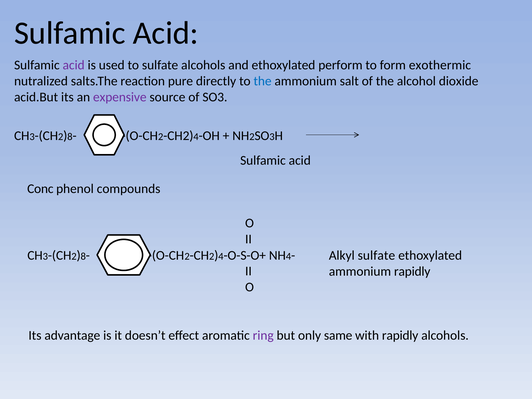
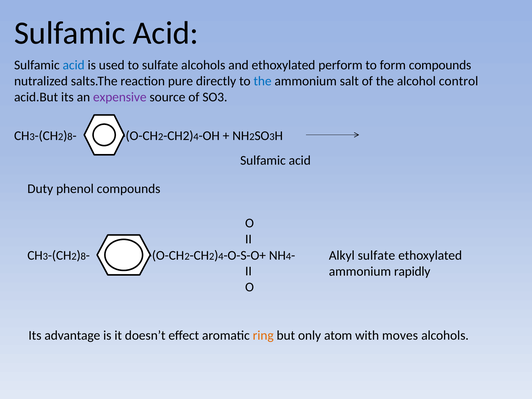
acid at (74, 65) colour: purple -> blue
form exothermic: exothermic -> compounds
dioxide: dioxide -> control
Conc: Conc -> Duty
ring colour: purple -> orange
same: same -> atom
with rapidly: rapidly -> moves
